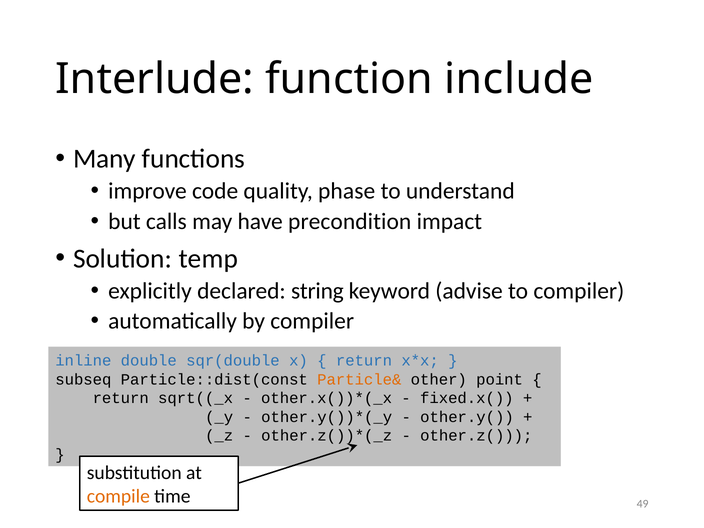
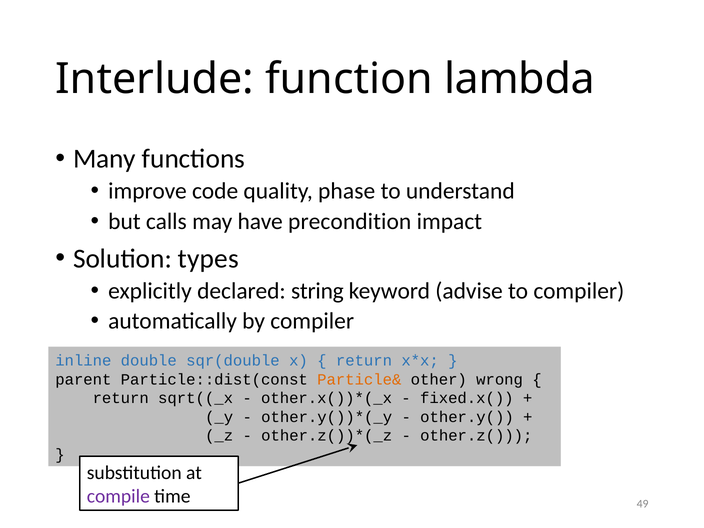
include: include -> lambda
temp: temp -> types
subseq: subseq -> parent
point: point -> wrong
compile colour: orange -> purple
